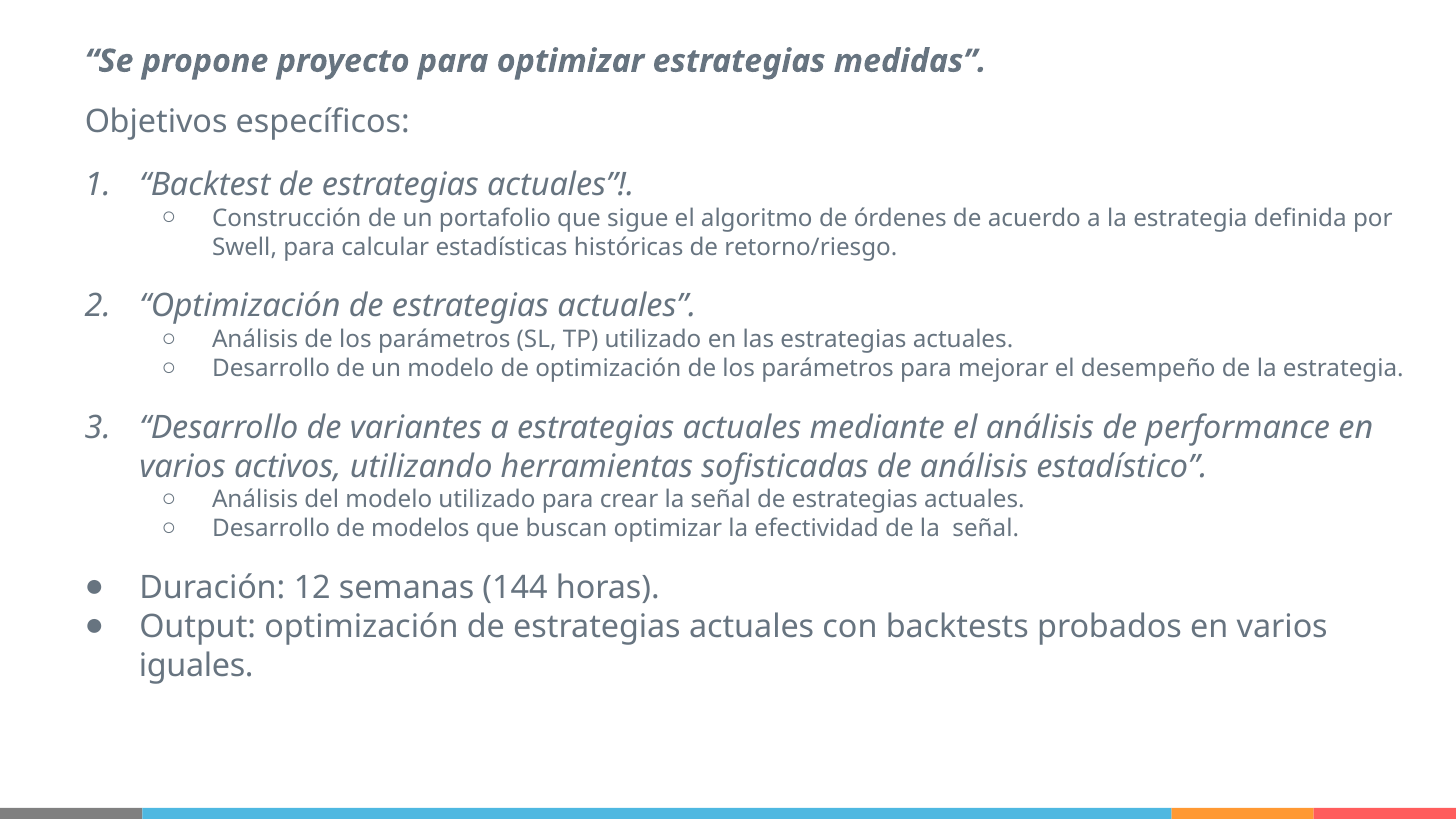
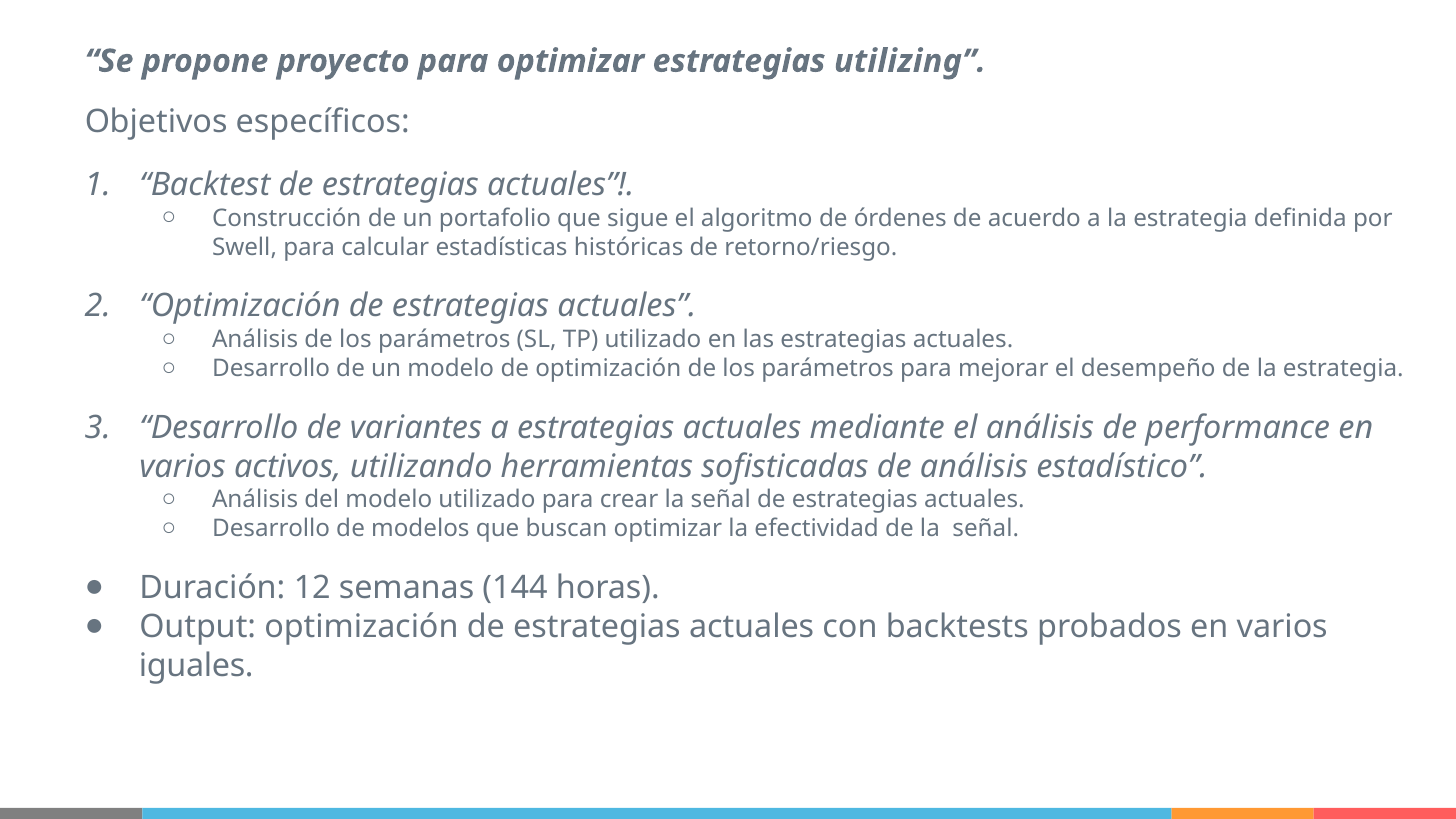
medidas: medidas -> utilizing
